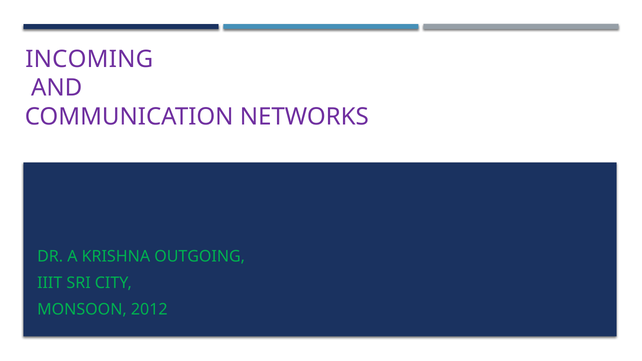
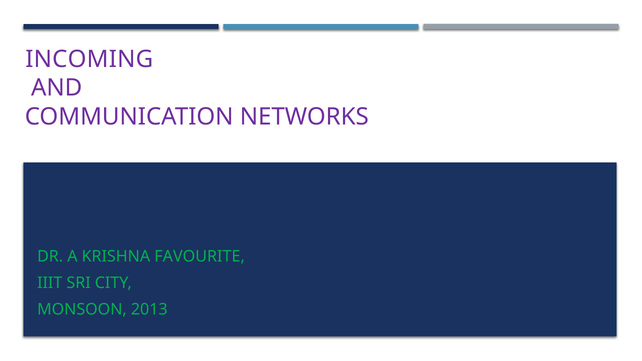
OUTGOING: OUTGOING -> FAVOURITE
2012: 2012 -> 2013
